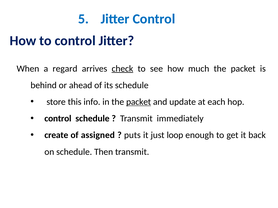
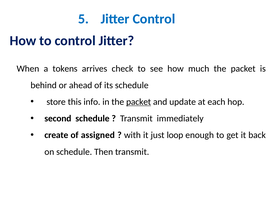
regard: regard -> tokens
check underline: present -> none
control at (58, 119): control -> second
puts: puts -> with
